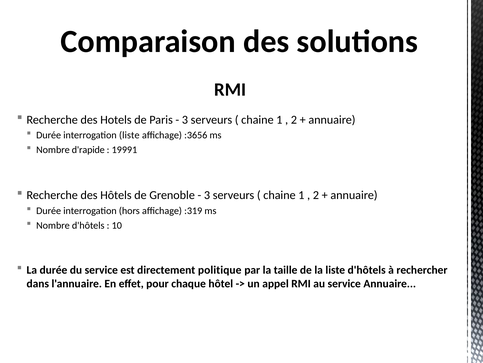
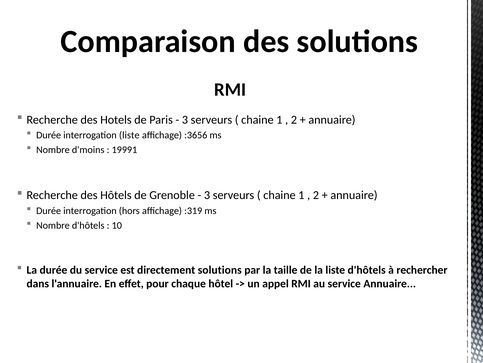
d'rapide: d'rapide -> d'moins
directement politique: politique -> solutions
